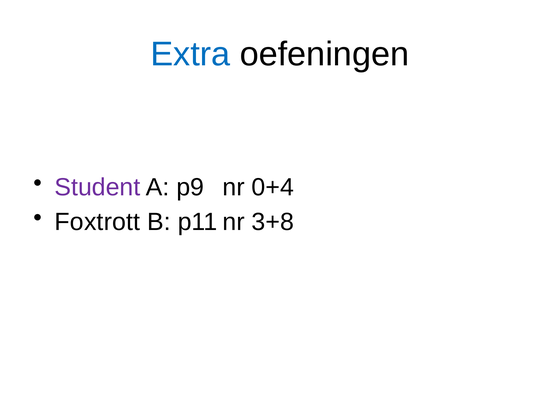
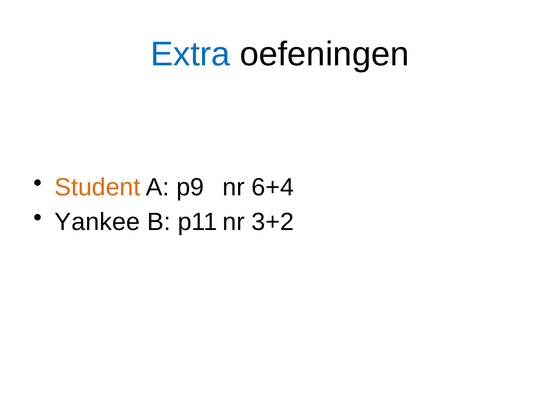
Student colour: purple -> orange
0+4: 0+4 -> 6+4
Foxtrott: Foxtrott -> Yankee
3+8: 3+8 -> 3+2
